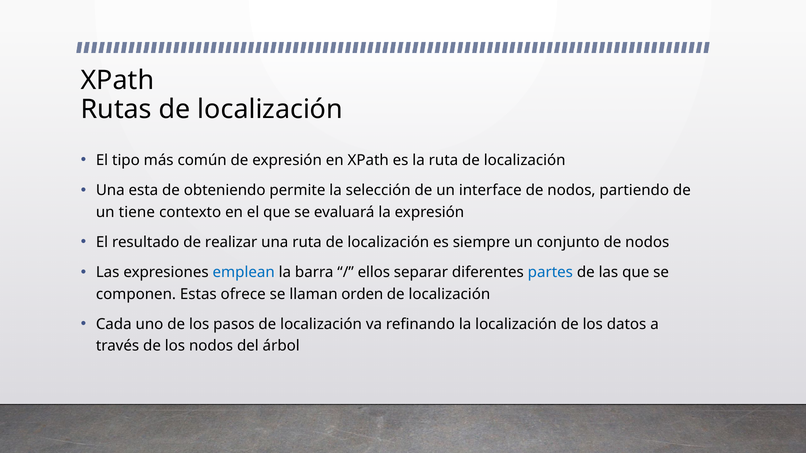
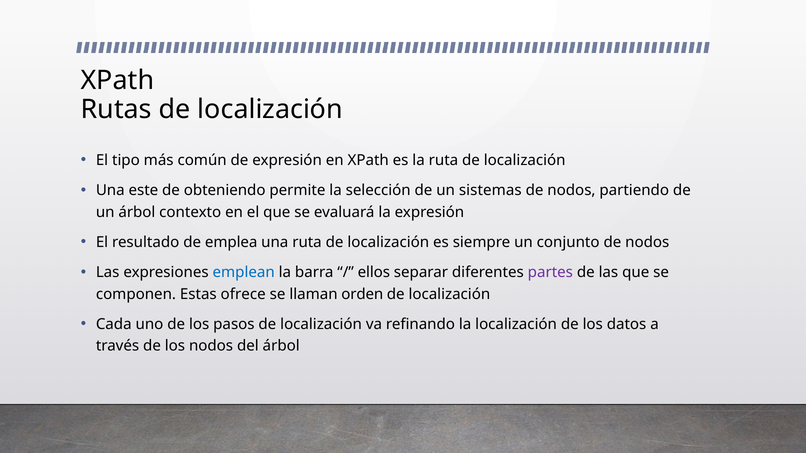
esta: esta -> este
interface: interface -> sistemas
un tiene: tiene -> árbol
realizar: realizar -> emplea
partes colour: blue -> purple
